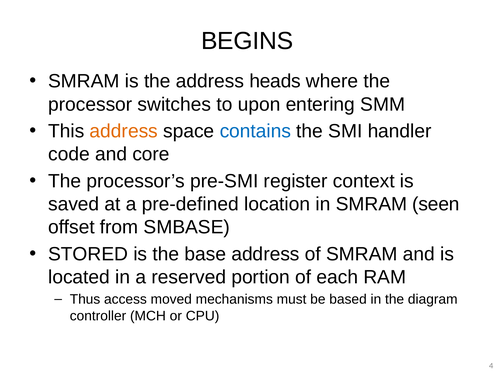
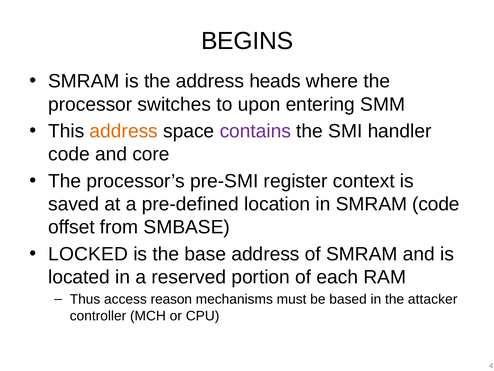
contains colour: blue -> purple
SMRAM seen: seen -> code
STORED: STORED -> LOCKED
moved: moved -> reason
diagram: diagram -> attacker
